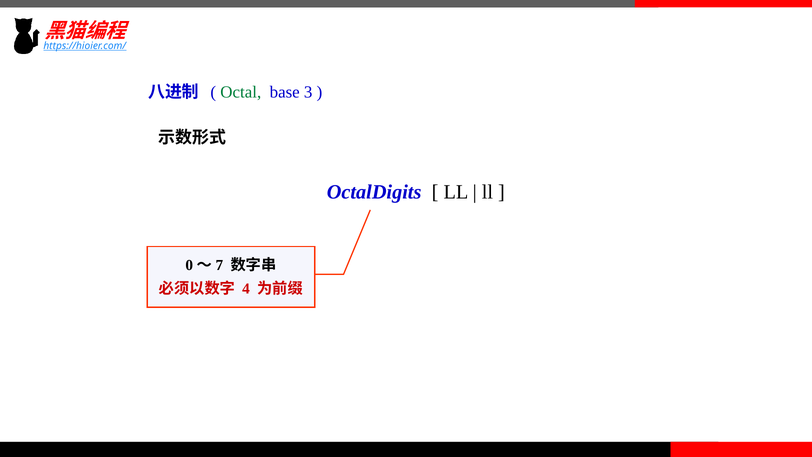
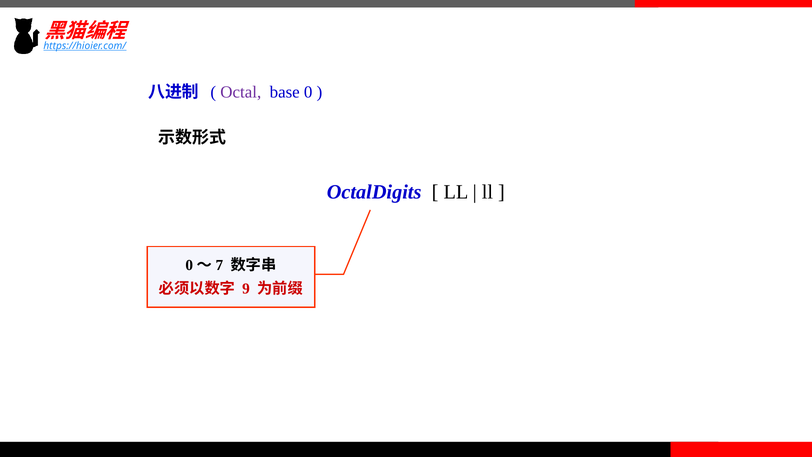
Octal colour: green -> purple
3: 3 -> 0
4: 4 -> 9
